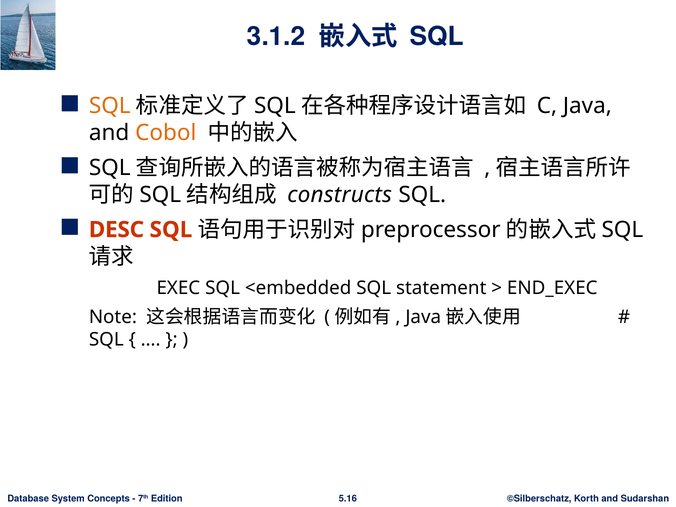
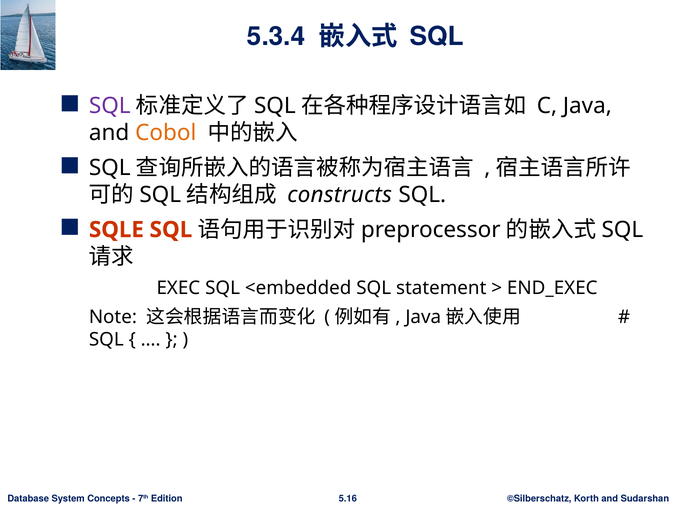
3.1.2: 3.1.2 -> 5.3.4
SQL at (110, 106) colour: orange -> purple
DESC: DESC -> SQLE
